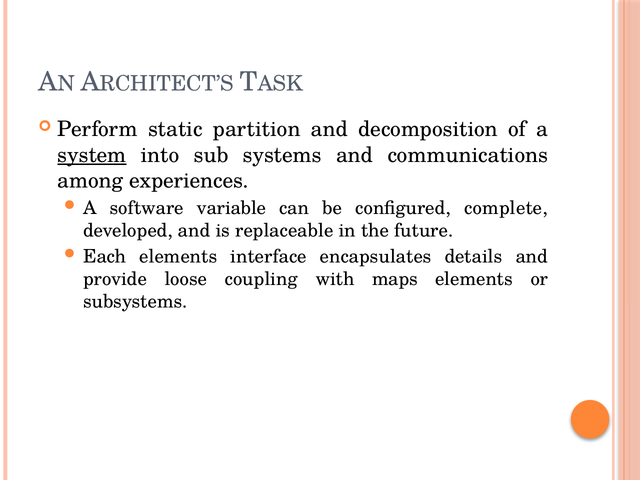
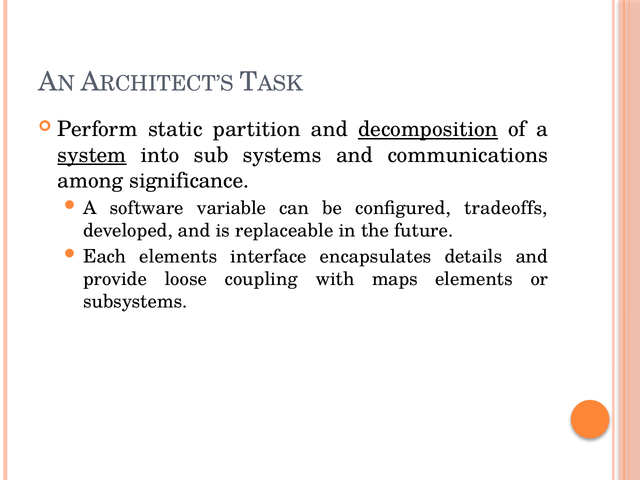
decomposition underline: none -> present
experiences: experiences -> significance
complete: complete -> tradeoffs
